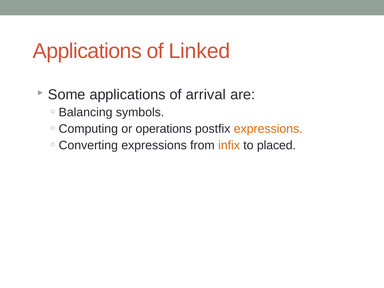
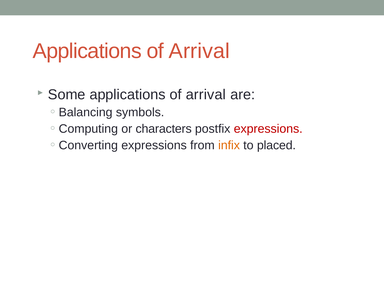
Linked at (199, 51): Linked -> Arrival
operations: operations -> characters
expressions at (268, 129) colour: orange -> red
